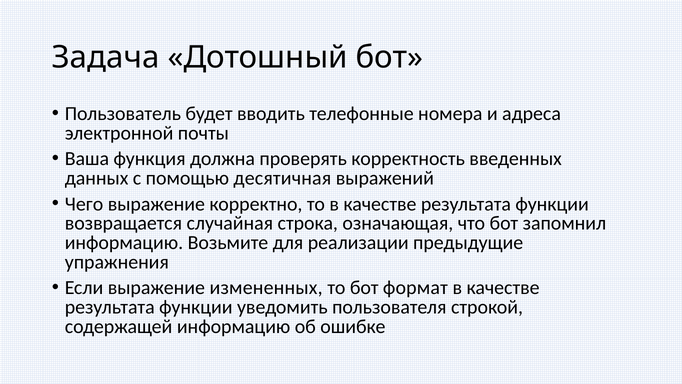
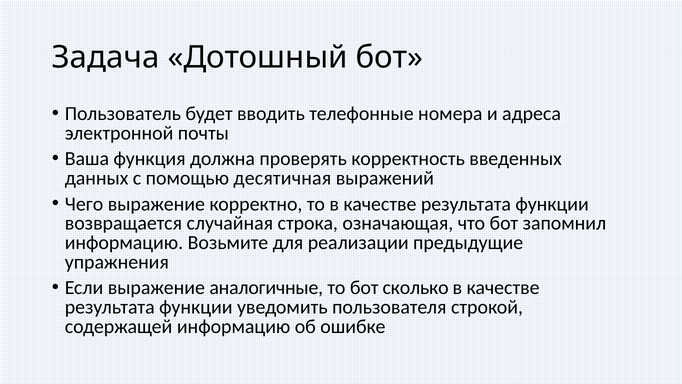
измененных: измененных -> аналогичные
формат: формат -> сколько
